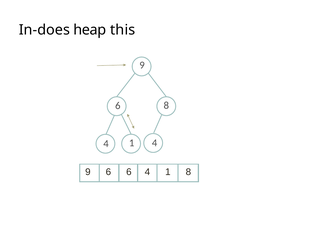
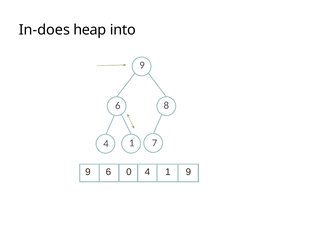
this: this -> into
1 4: 4 -> 7
6 6: 6 -> 0
1 8: 8 -> 9
